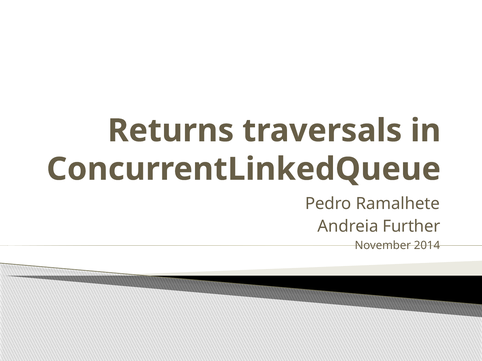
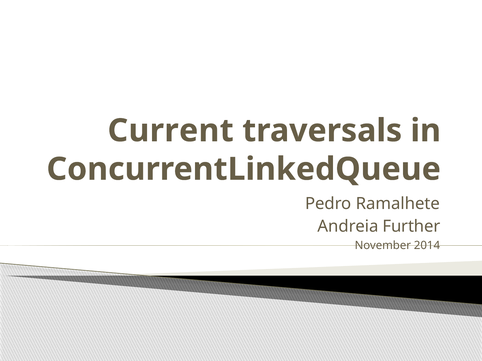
Returns: Returns -> Current
